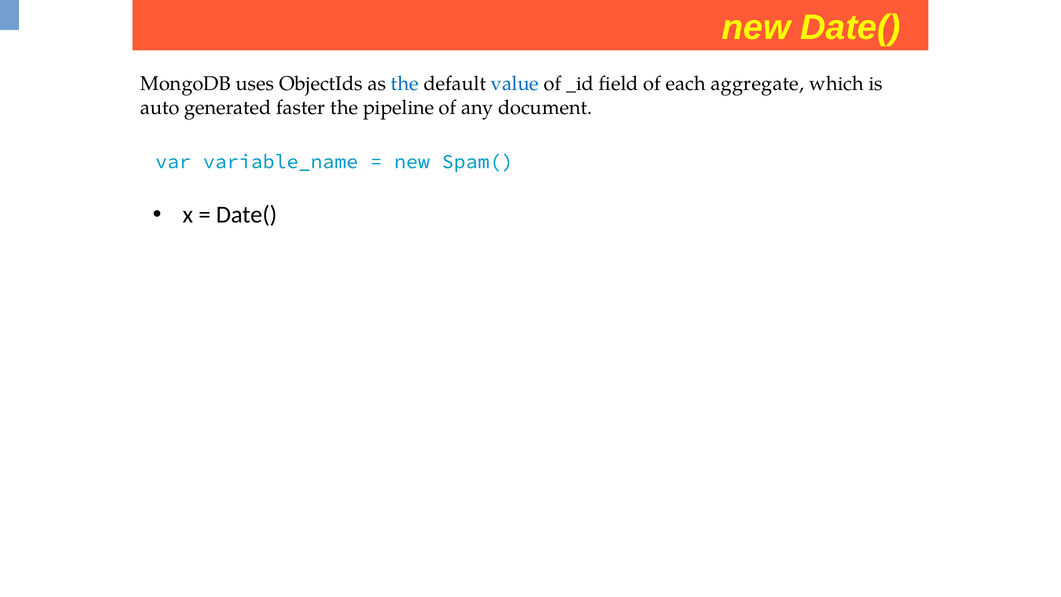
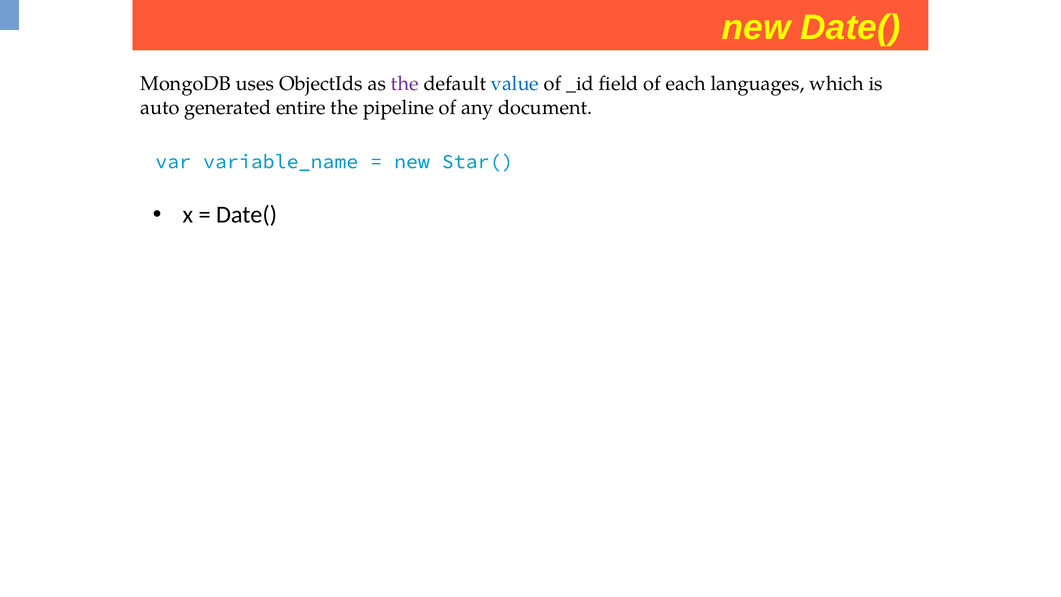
the at (405, 84) colour: blue -> purple
aggregate: aggregate -> languages
faster: faster -> entire
Spam(: Spam( -> Star(
